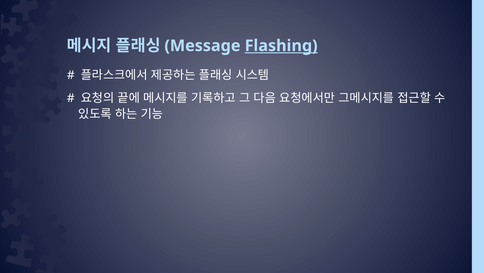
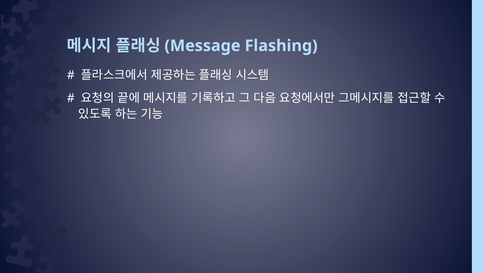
Flashing underline: present -> none
